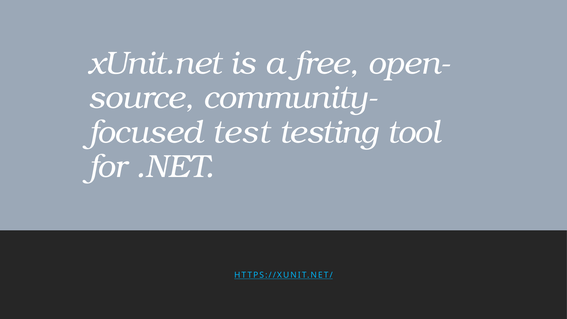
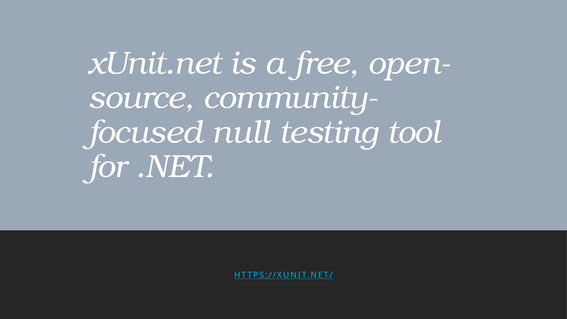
test: test -> null
